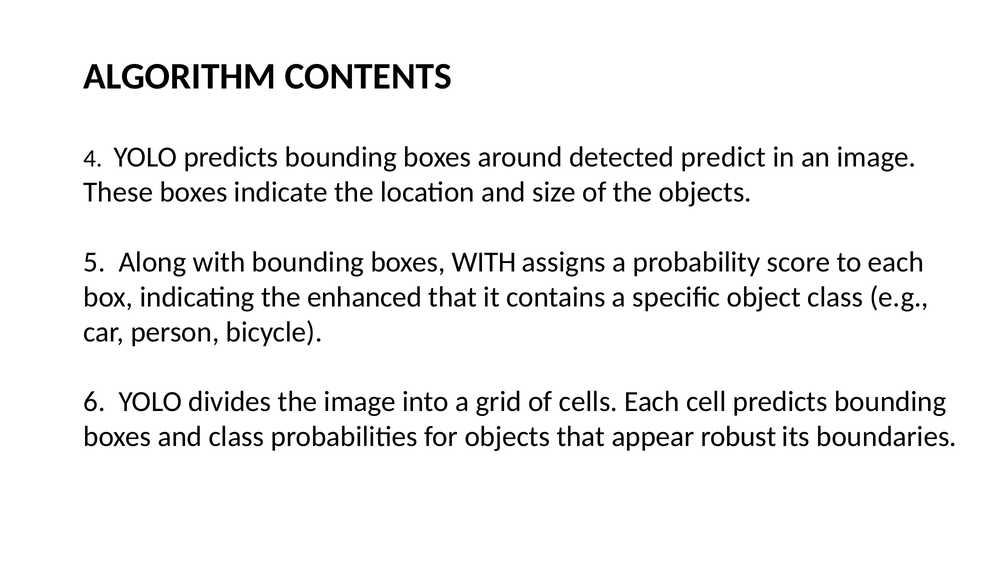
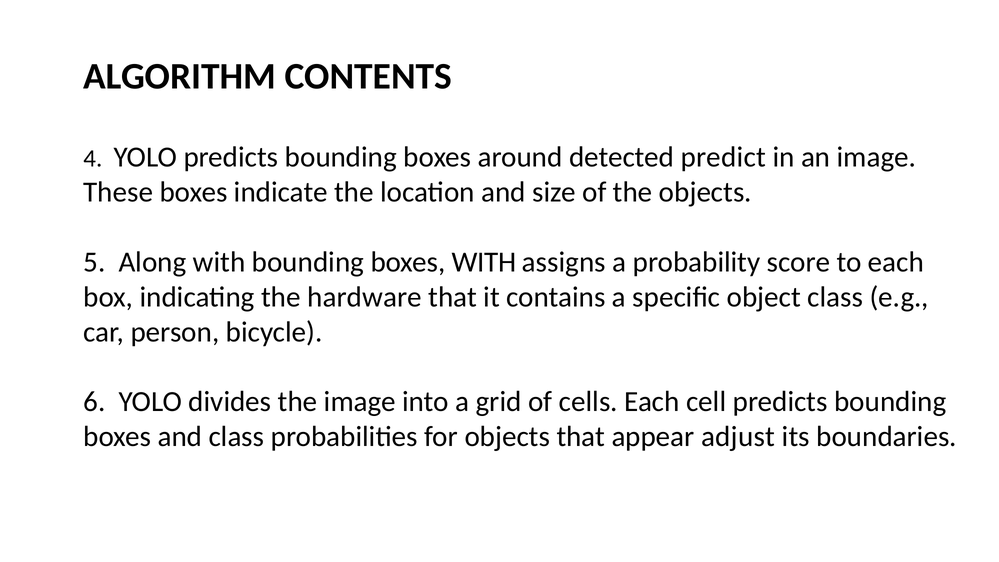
enhanced: enhanced -> hardware
robust: robust -> adjust
